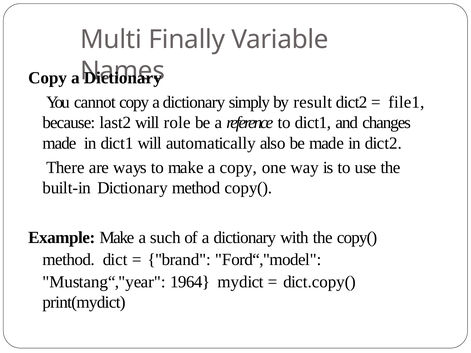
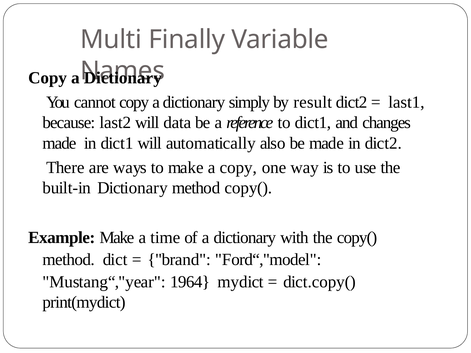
file1: file1 -> last1
role: role -> data
such: such -> time
